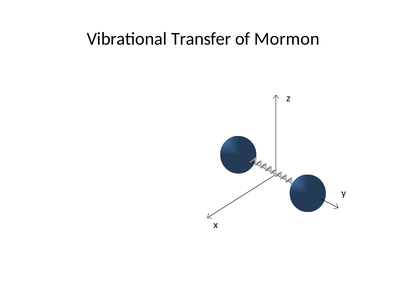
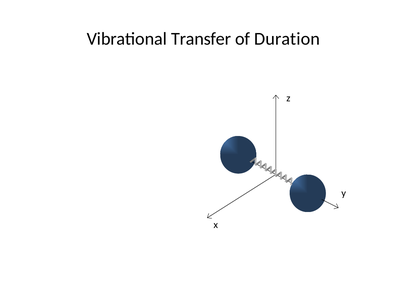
Mormon: Mormon -> Duration
